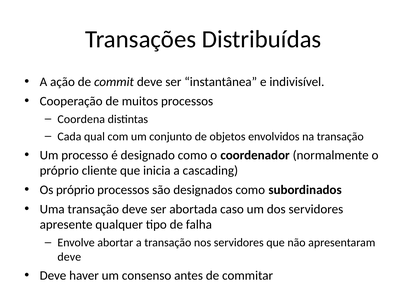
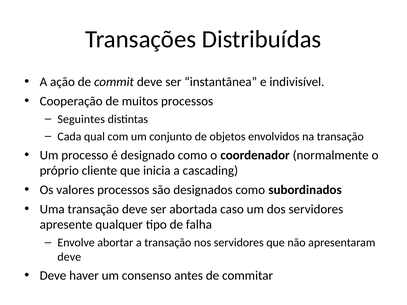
Coordena: Coordena -> Seguintes
Os próprio: próprio -> valores
